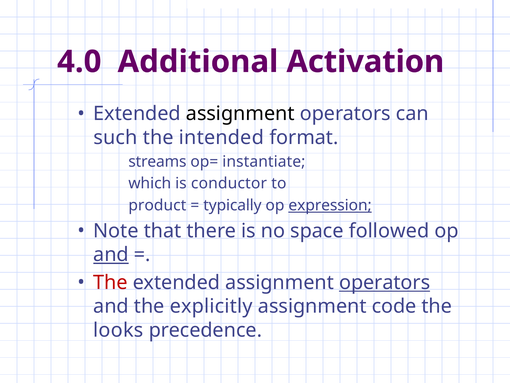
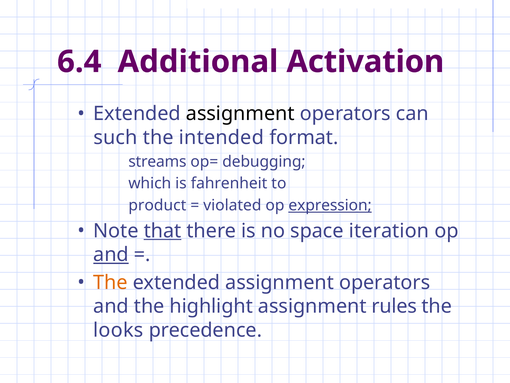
4.0: 4.0 -> 6.4
instantiate: instantiate -> debugging
conductor: conductor -> fahrenheit
typically: typically -> violated
that underline: none -> present
followed: followed -> iteration
The at (111, 282) colour: red -> orange
operators at (385, 282) underline: present -> none
explicitly: explicitly -> highlight
code: code -> rules
